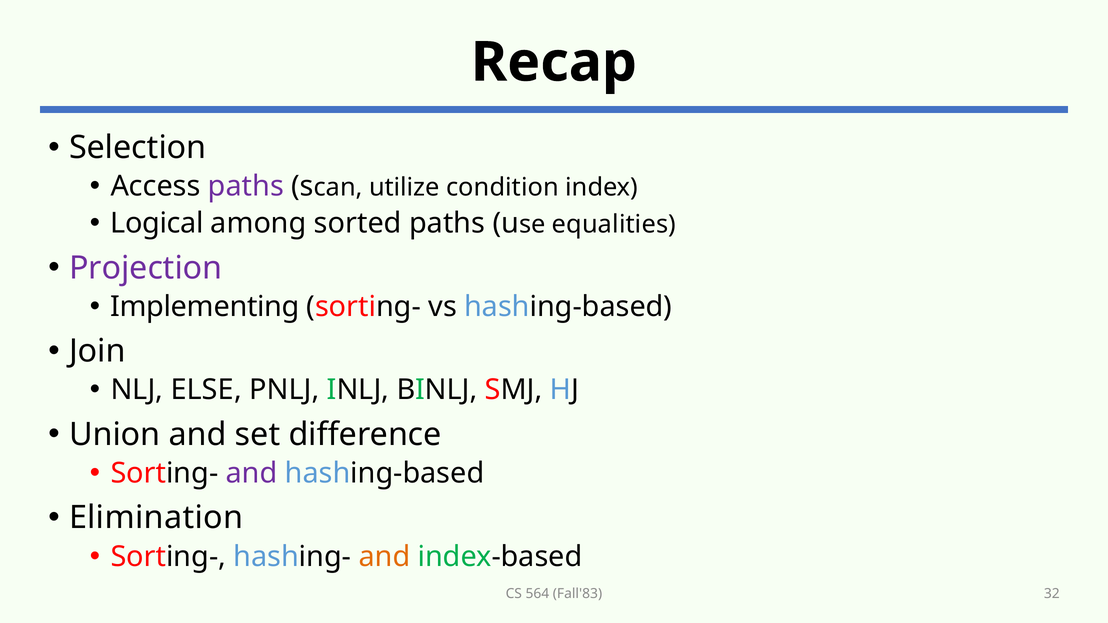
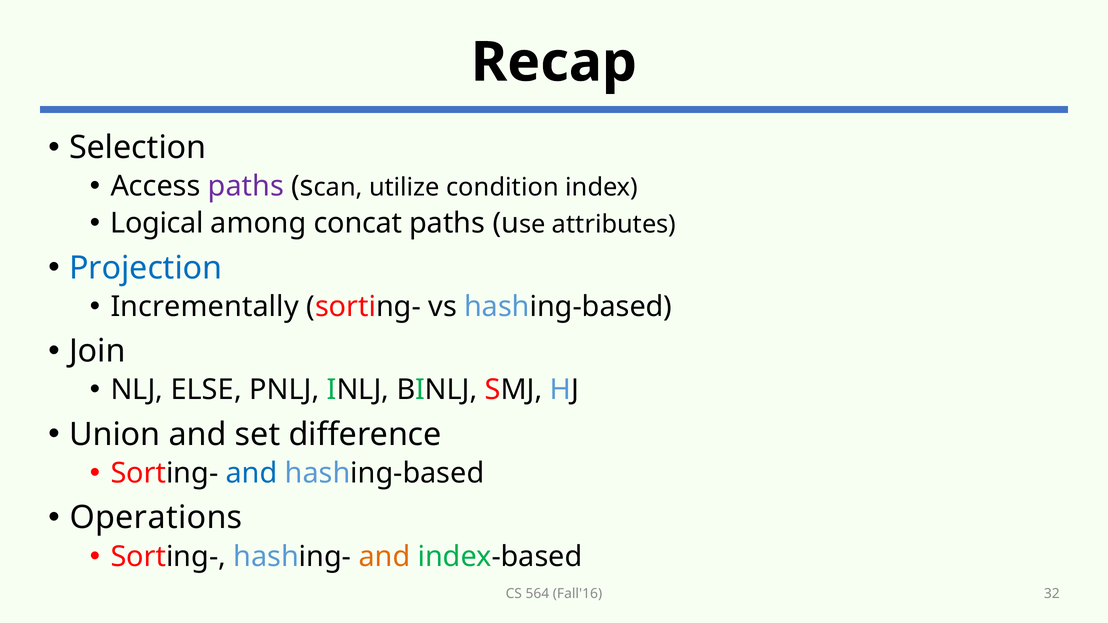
sorted: sorted -> concat
equalities: equalities -> attributes
Projection colour: purple -> blue
Implementing: Implementing -> Incrementally
and at (252, 473) colour: purple -> blue
Elimination: Elimination -> Operations
Fall'83: Fall'83 -> Fall'16
